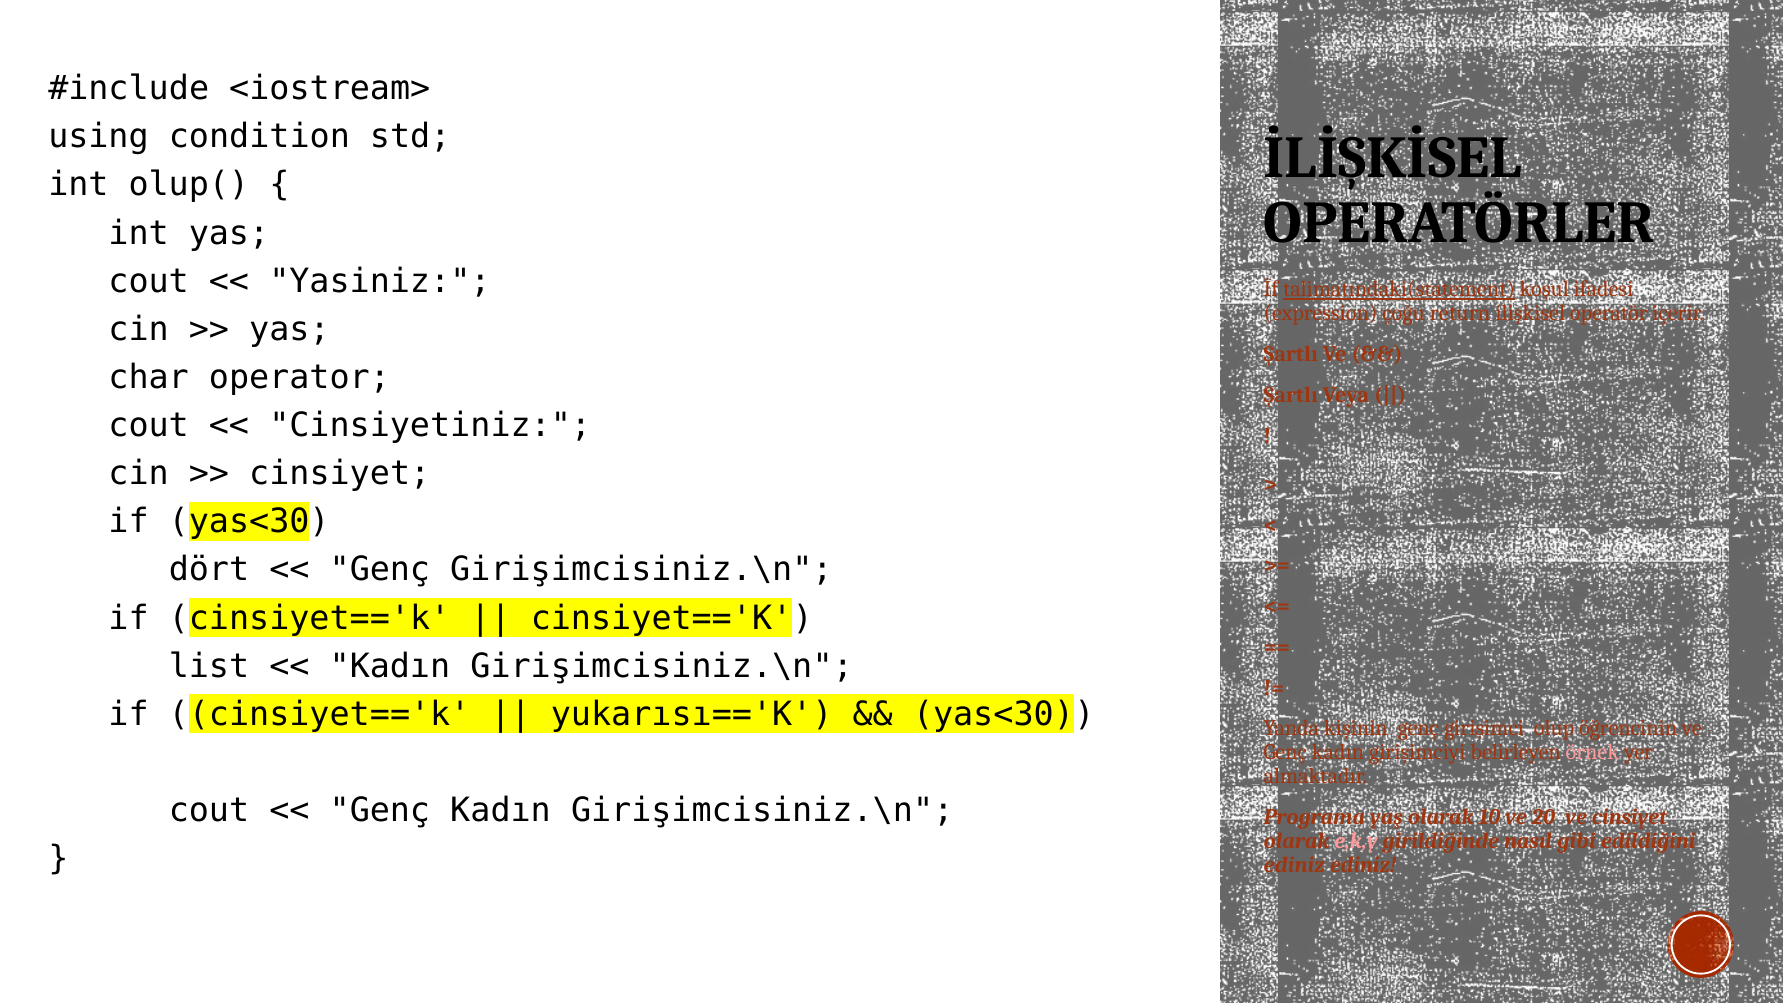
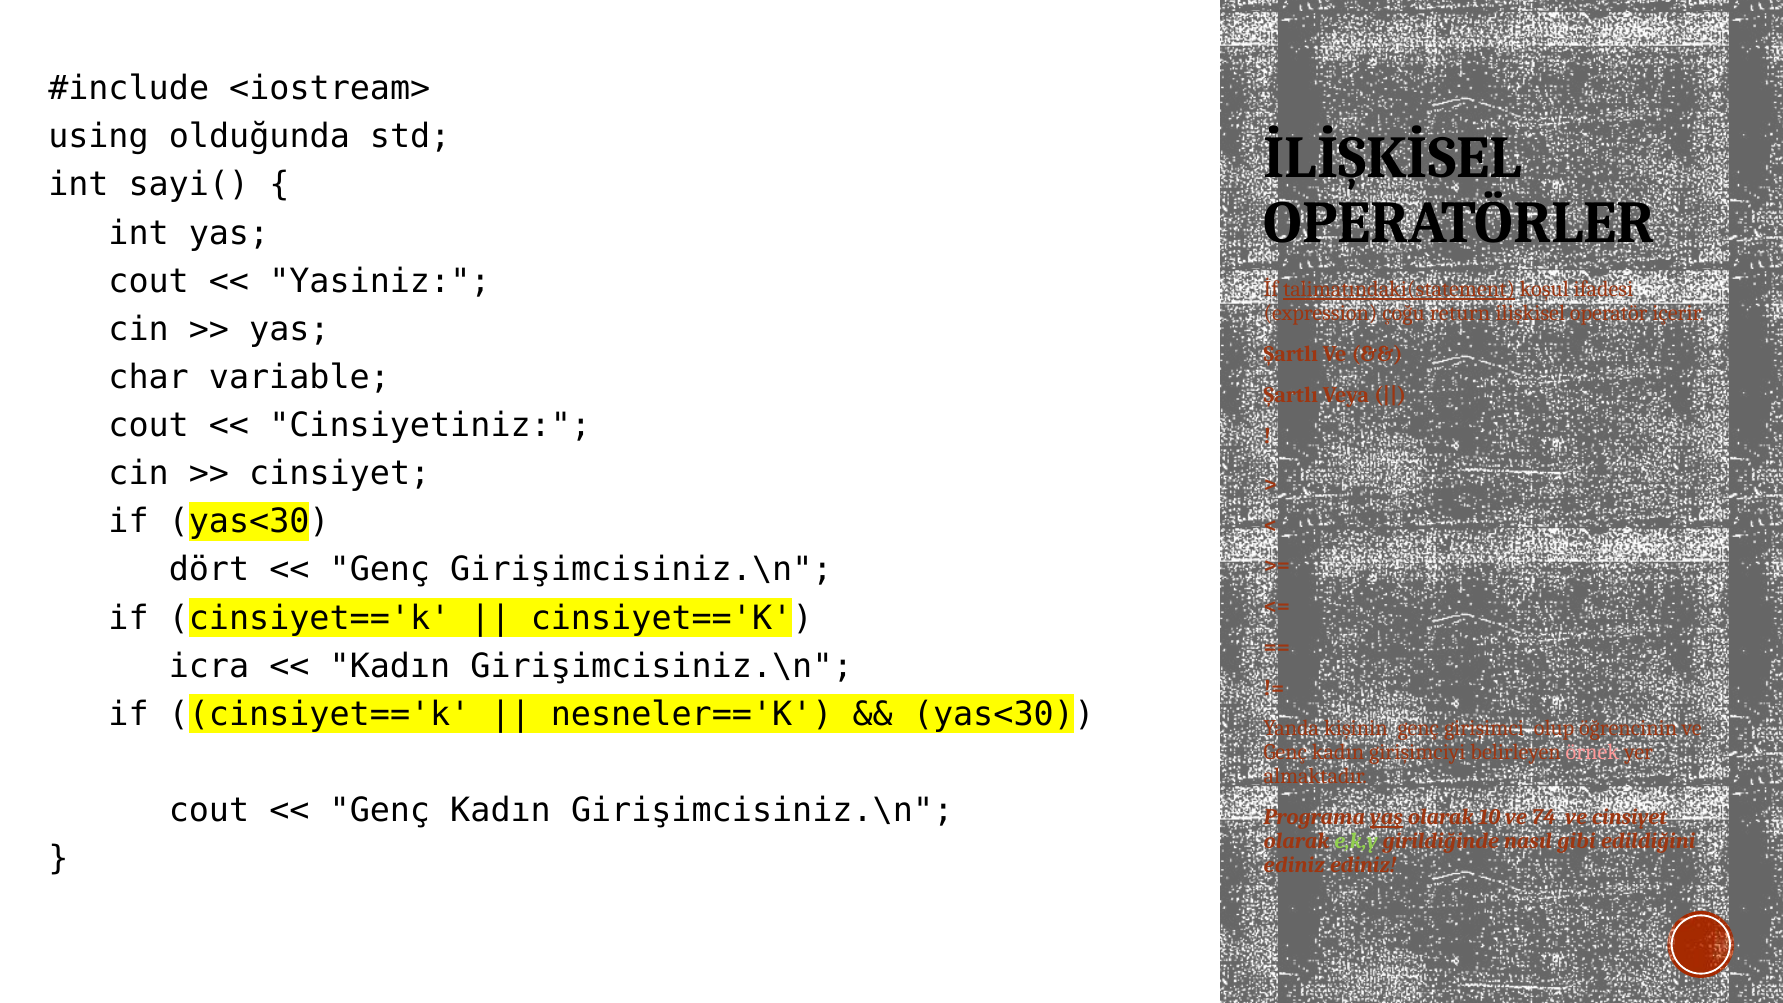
condition: condition -> olduğunda
olup(: olup( -> sayi(
operator: operator -> variable
list: list -> icra
yukarısı=='K: yukarısı=='K -> nesneler=='K
yaş underline: none -> present
20: 20 -> 74
e,k,y colour: pink -> light green
